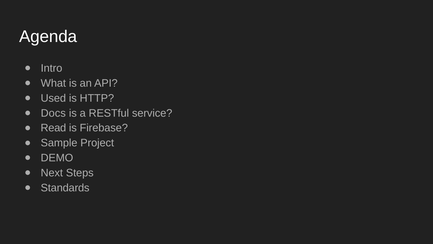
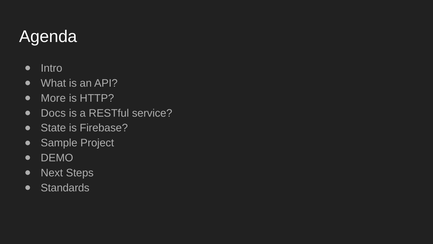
Used: Used -> More
Read: Read -> State
